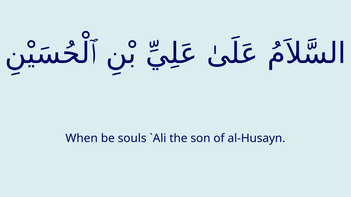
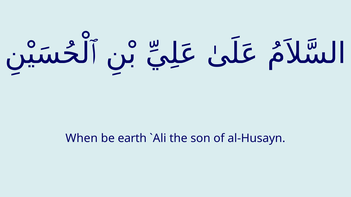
souls: souls -> earth
